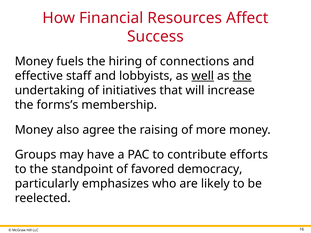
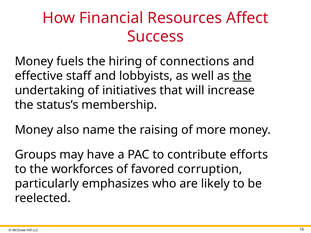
well underline: present -> none
forms’s: forms’s -> status’s
agree: agree -> name
standpoint: standpoint -> workforces
democracy: democracy -> corruption
